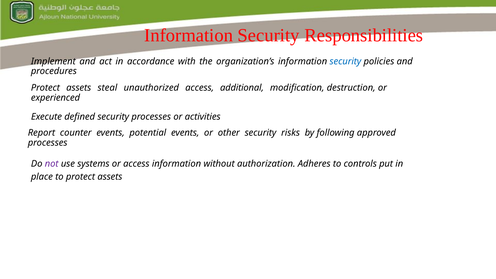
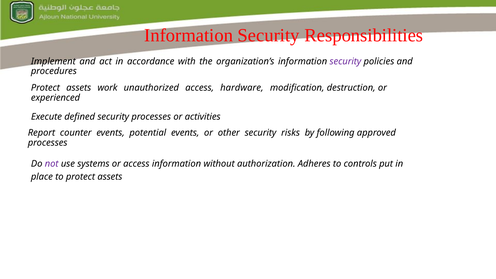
security at (345, 61) colour: blue -> purple
steal: steal -> work
additional: additional -> hardware
